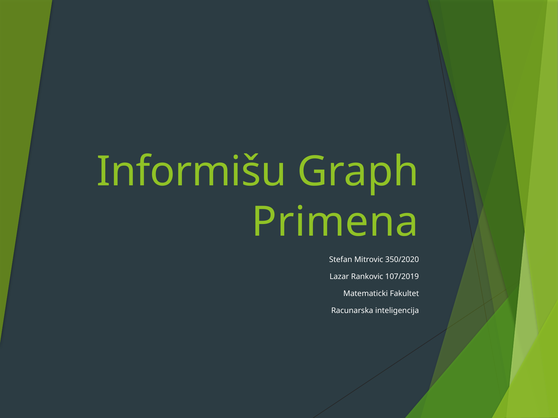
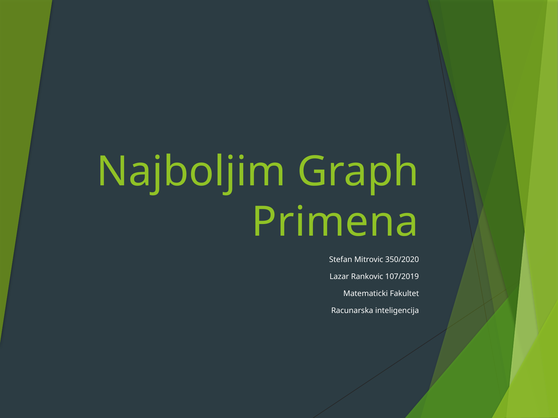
Informišu: Informišu -> Najboljim
